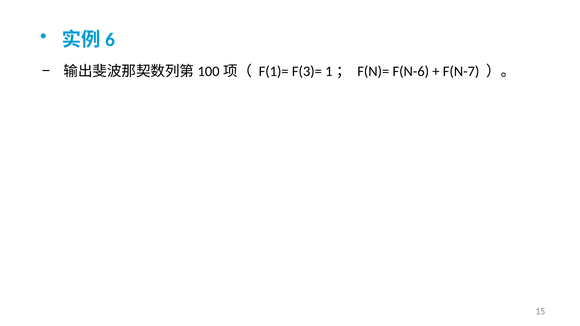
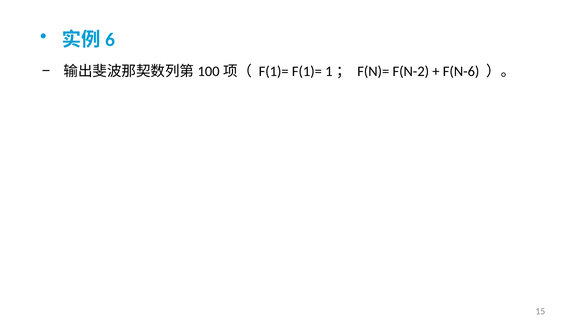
F(1)= F(3)=: F(3)= -> F(1)=
F(N-6: F(N-6 -> F(N-2
F(N-7: F(N-7 -> F(N-6
